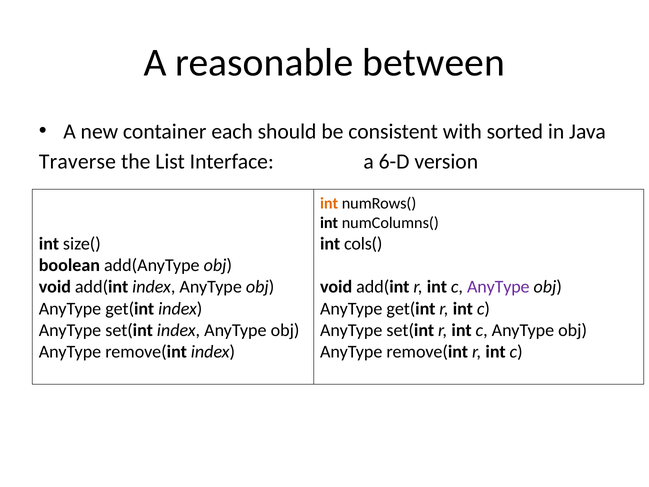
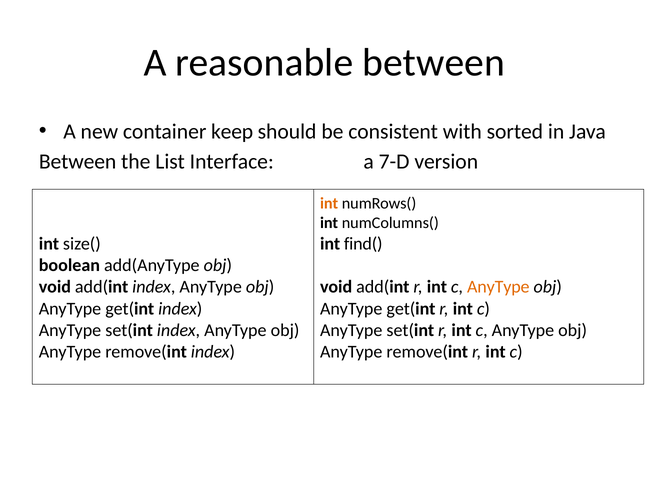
each: each -> keep
Traverse at (77, 162): Traverse -> Between
6-D: 6-D -> 7-D
cols(: cols( -> find(
AnyType at (498, 287) colour: purple -> orange
